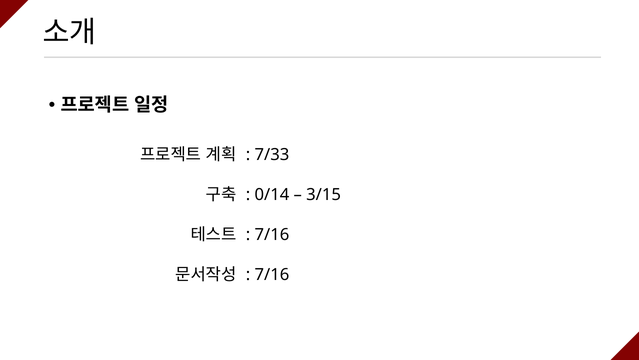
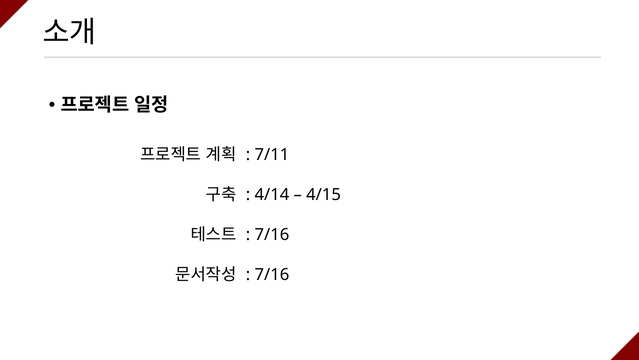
7/33: 7/33 -> 7/11
0/14: 0/14 -> 4/14
3/15: 3/15 -> 4/15
